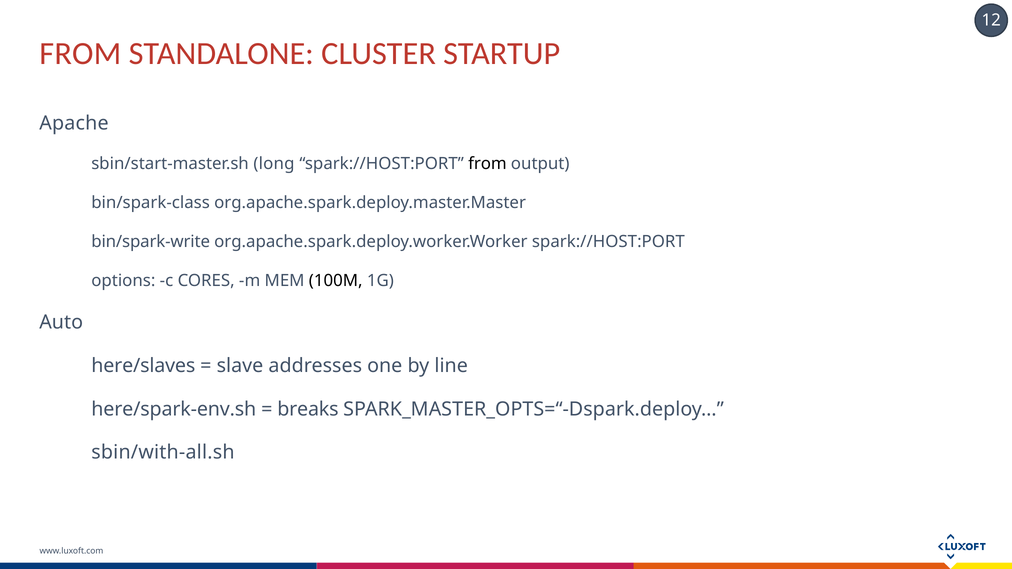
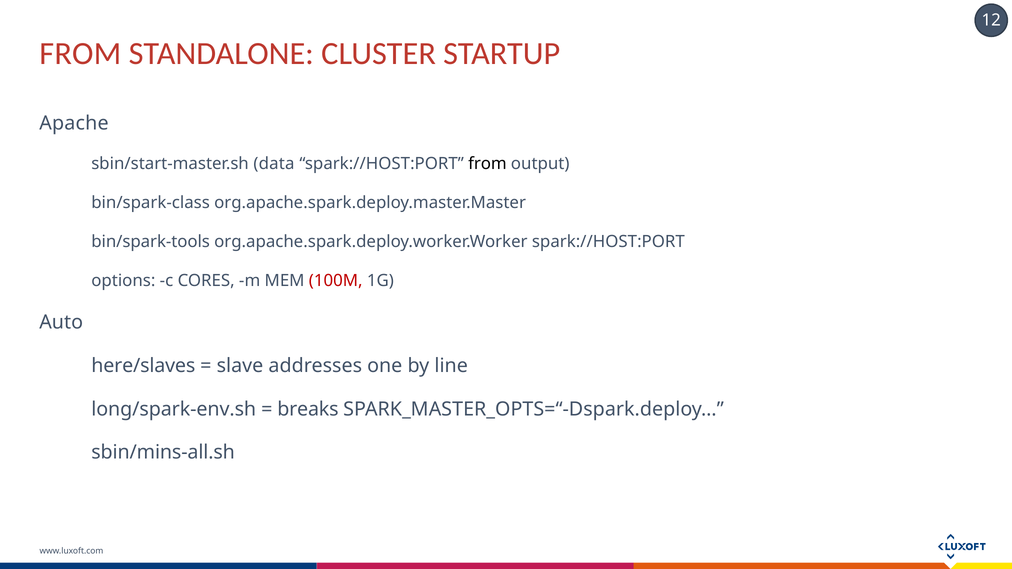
long: long -> data
bin/spark-write: bin/spark-write -> bin/spark-tools
100M colour: black -> red
here/spark-env.sh: here/spark-env.sh -> long/spark-env.sh
sbin/with-all.sh: sbin/with-all.sh -> sbin/mins-all.sh
